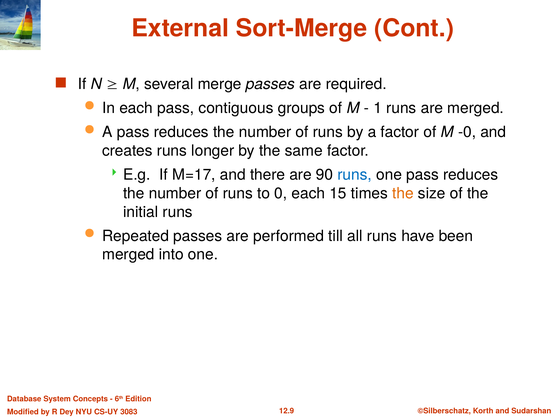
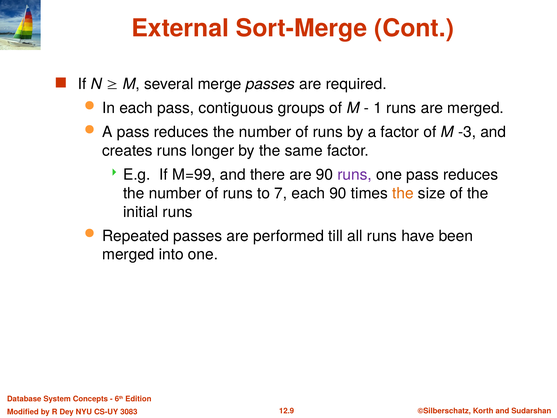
-0: -0 -> -3
M=17: M=17 -> M=99
runs at (355, 175) colour: blue -> purple
0: 0 -> 7
each 15: 15 -> 90
